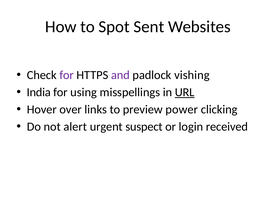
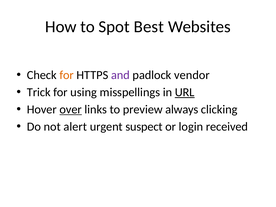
Sent: Sent -> Best
for at (67, 75) colour: purple -> orange
vishing: vishing -> vendor
India: India -> Trick
over underline: none -> present
power: power -> always
